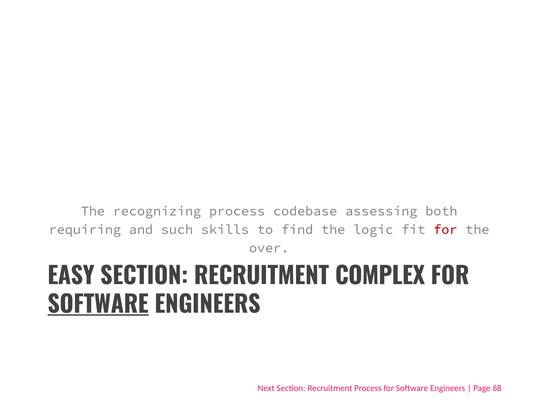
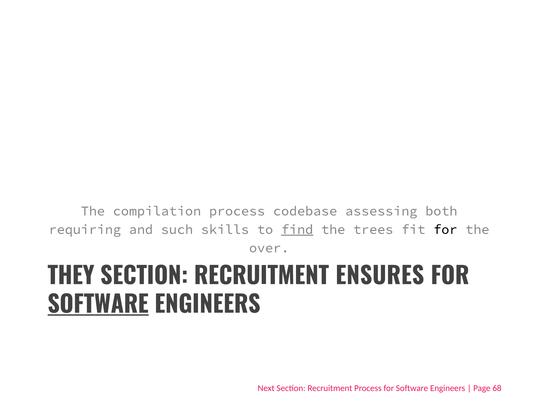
recognizing: recognizing -> compilation
find underline: none -> present
logic: logic -> trees
for at (445, 229) colour: red -> black
EASY: EASY -> THEY
COMPLEX: COMPLEX -> ENSURES
